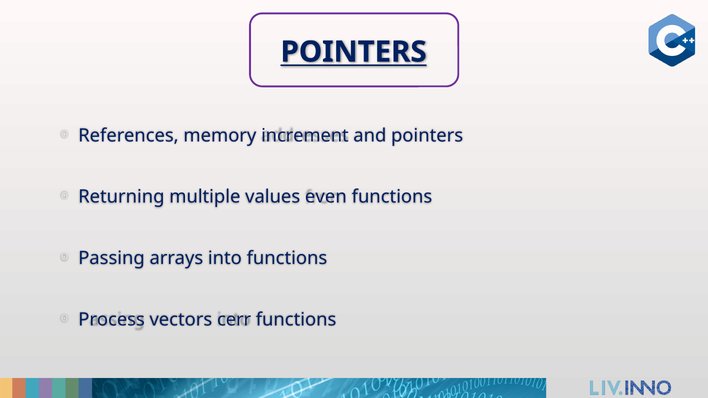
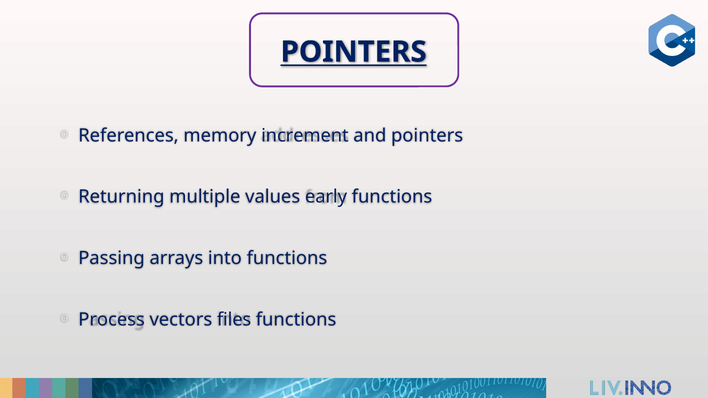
even: even -> early
cerr: cerr -> files
